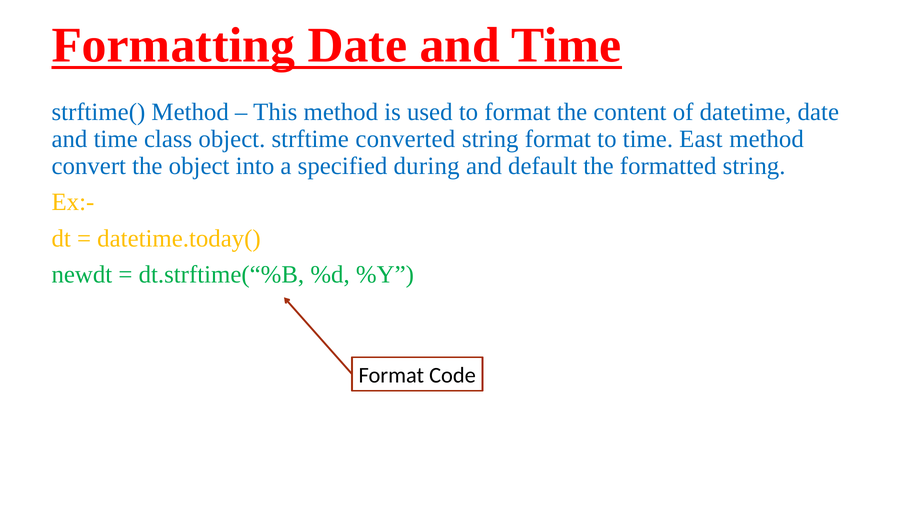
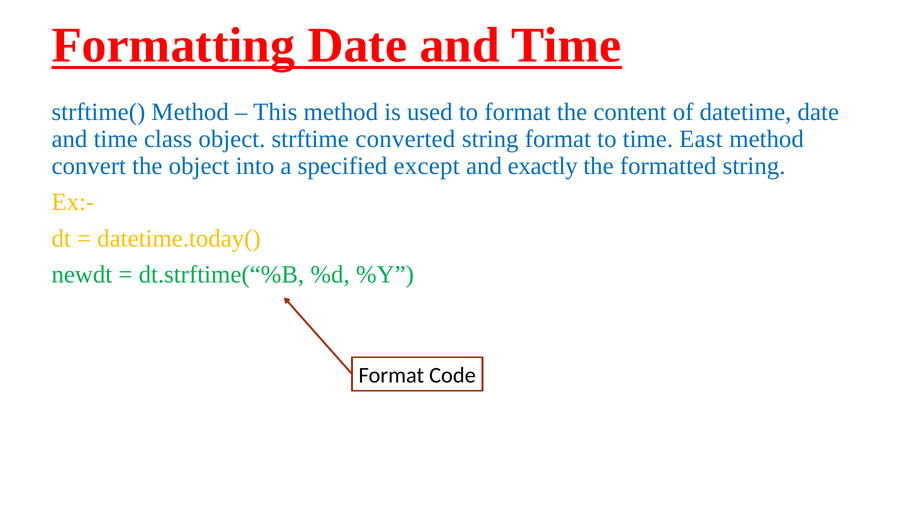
during: during -> except
default: default -> exactly
